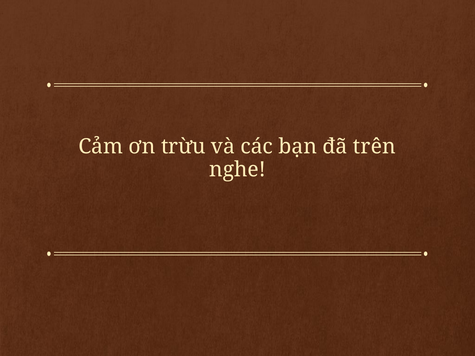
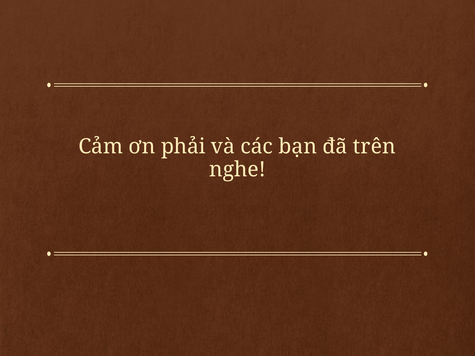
trừu: trừu -> phải
